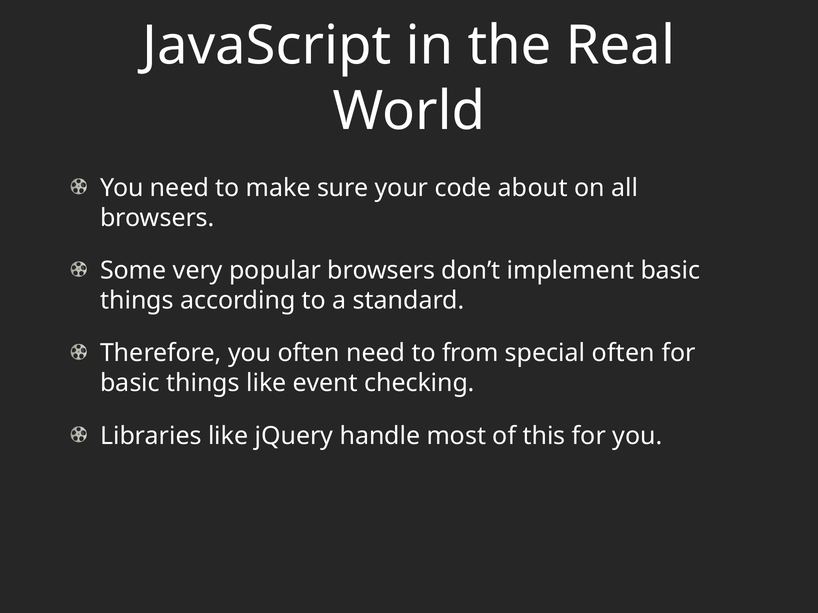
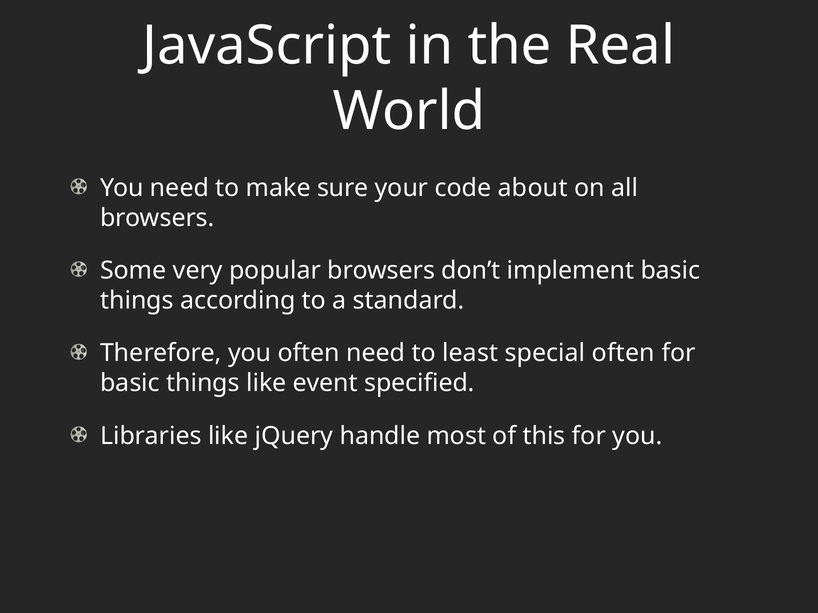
from: from -> least
checking: checking -> specified
